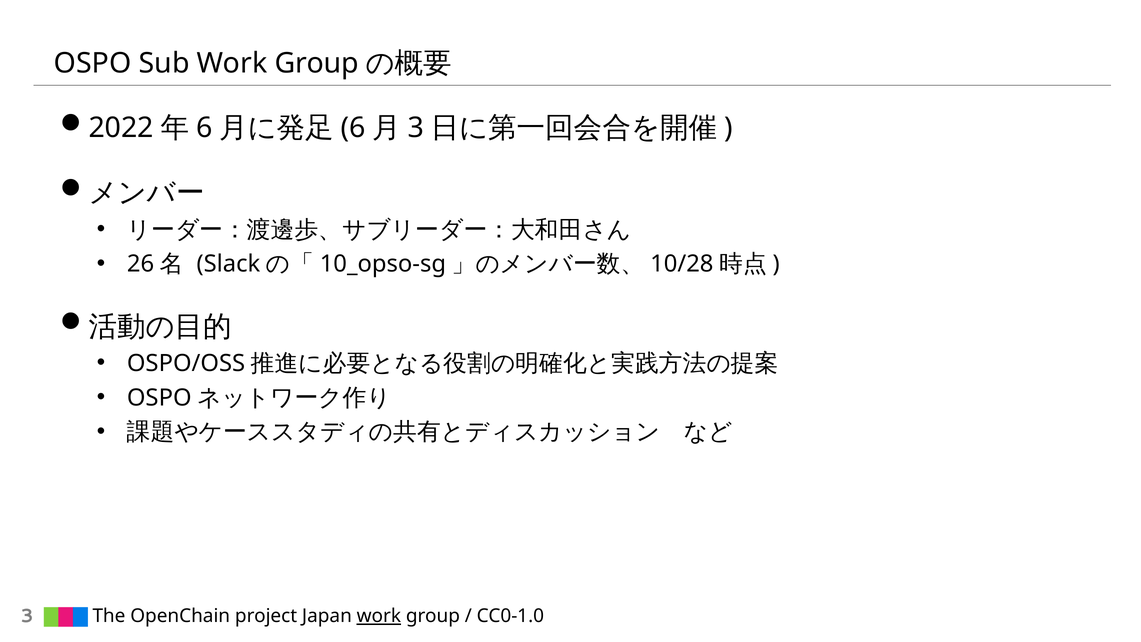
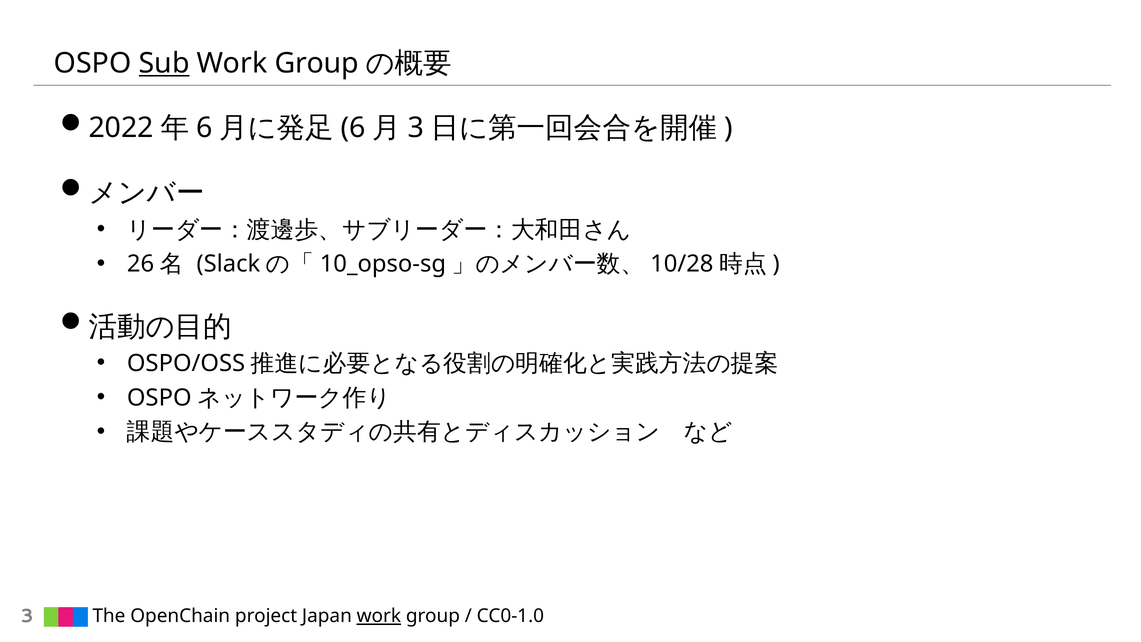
Sub underline: none -> present
